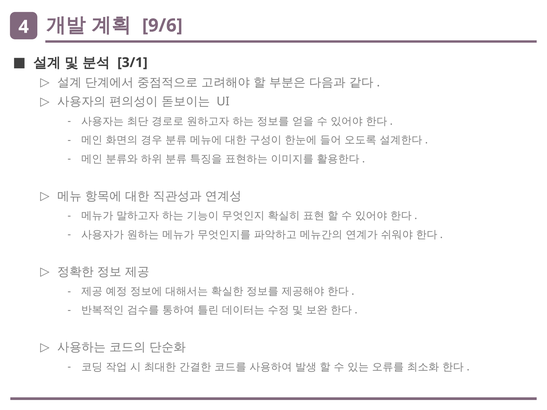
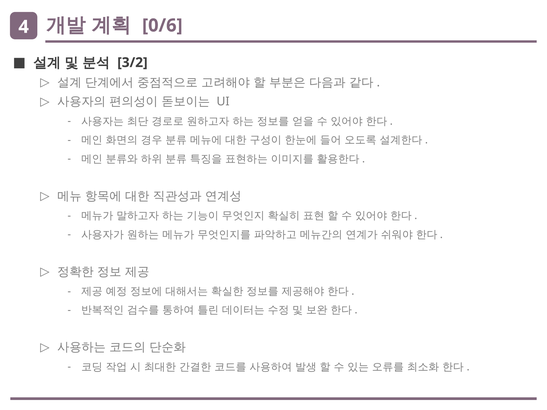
9/6: 9/6 -> 0/6
3/1: 3/1 -> 3/2
